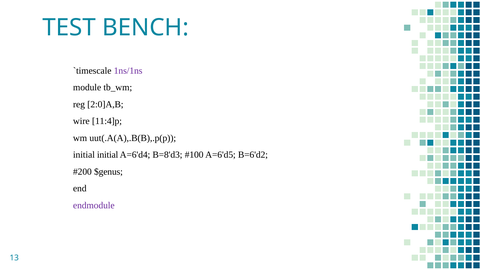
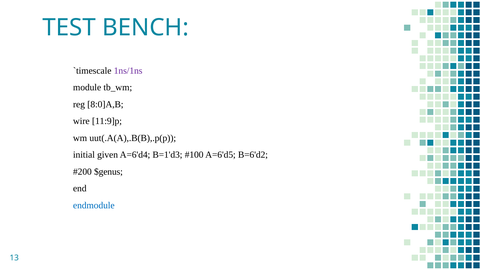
2:0]A,B: 2:0]A,B -> 8:0]A,B
11:4]p: 11:4]p -> 11:9]p
initial initial: initial -> given
B=8'd3: B=8'd3 -> B=1'd3
endmodule colour: purple -> blue
